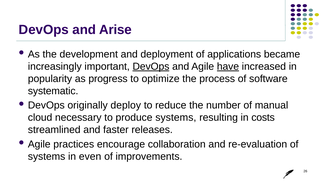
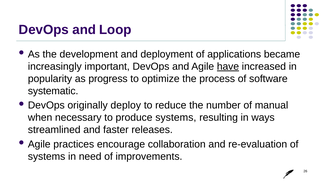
Arise: Arise -> Loop
DevOps at (151, 66) underline: present -> none
cloud: cloud -> when
costs: costs -> ways
even: even -> need
